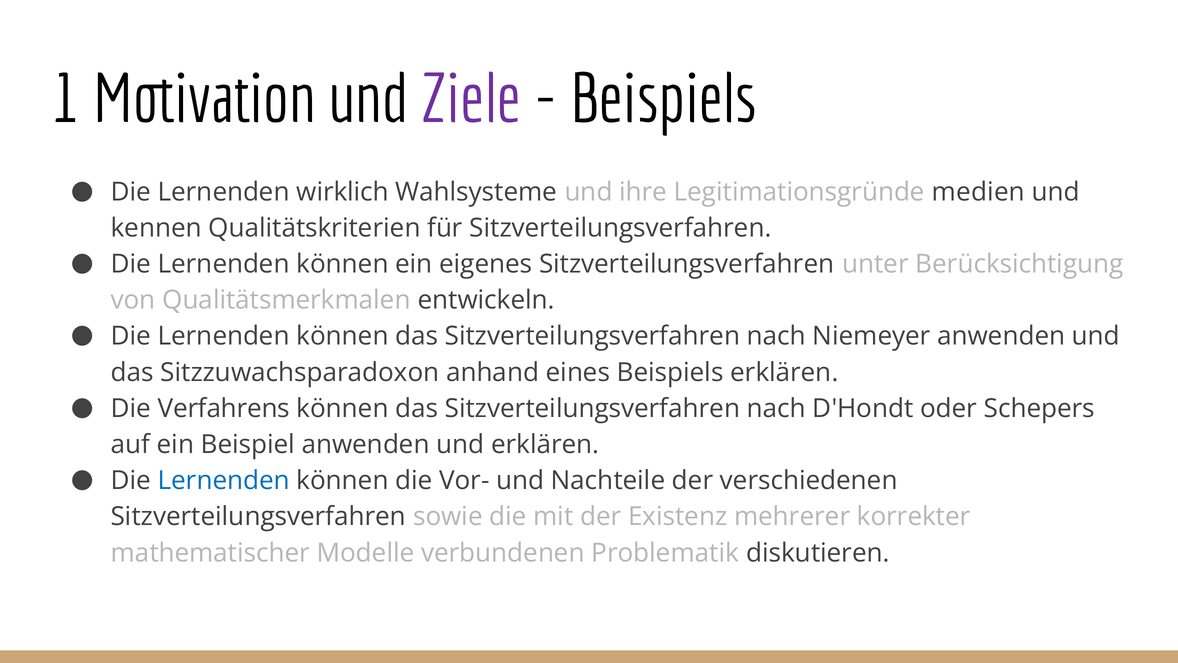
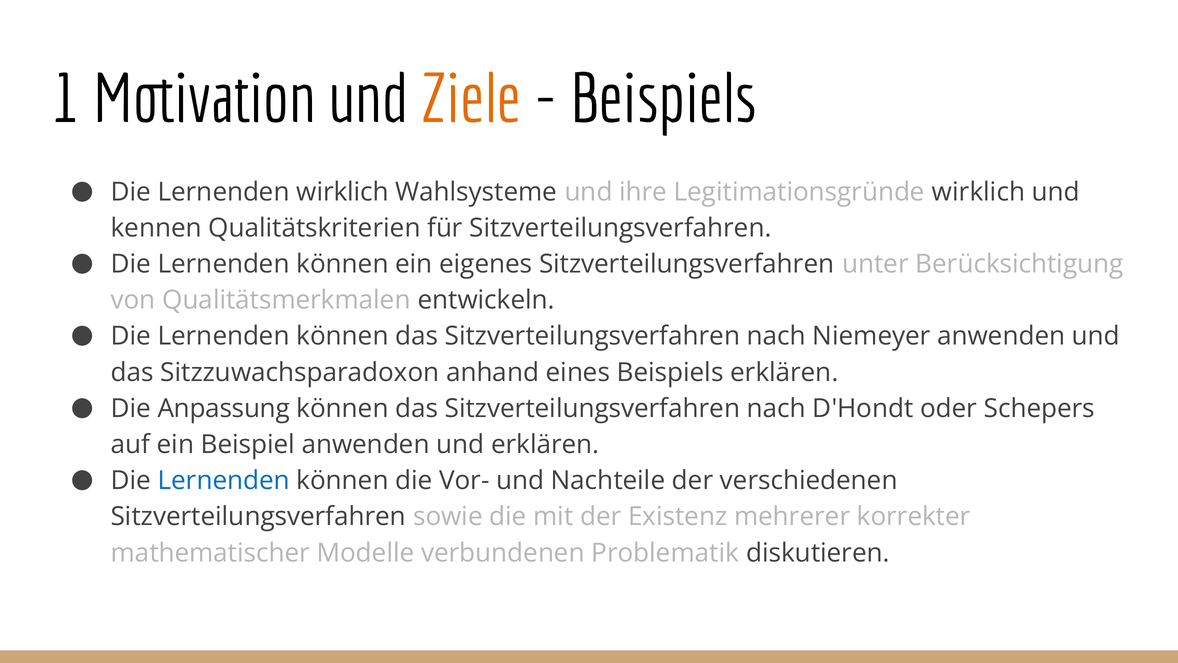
Ziele colour: purple -> orange
Legitimationsgründe medien: medien -> wirklich
Verfahrens: Verfahrens -> Anpassung
